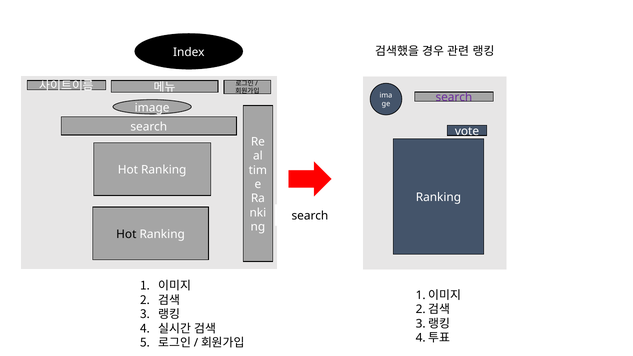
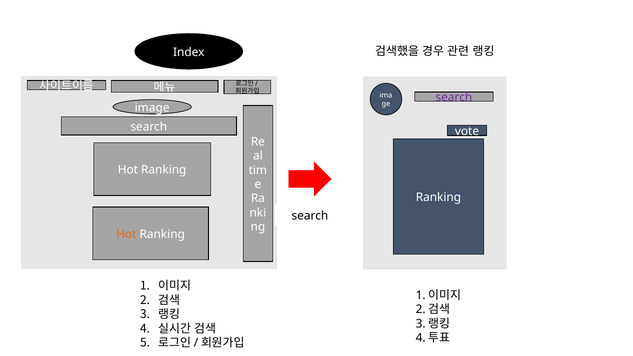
Hot at (126, 234) colour: black -> orange
